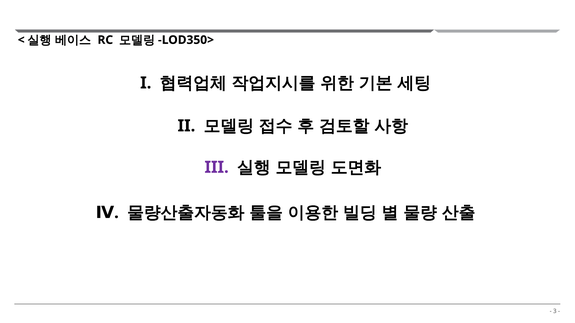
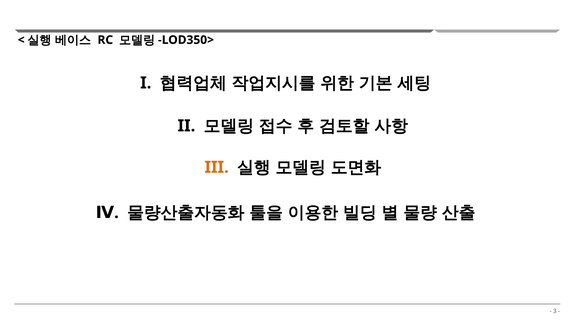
III colour: purple -> orange
